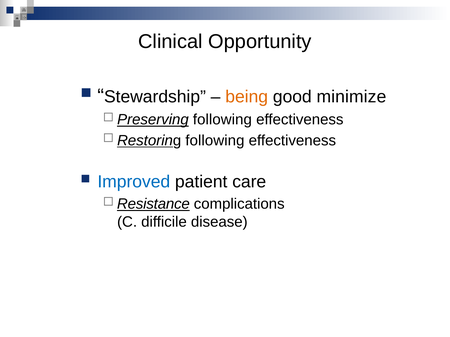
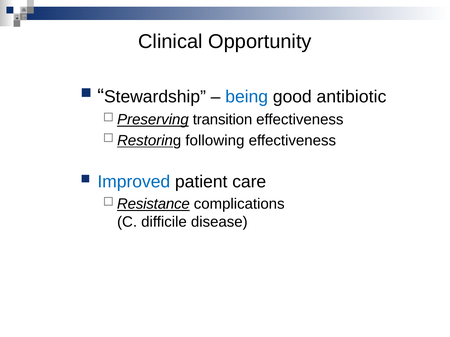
being colour: orange -> blue
minimize: minimize -> antibiotic
Preserving following: following -> transition
